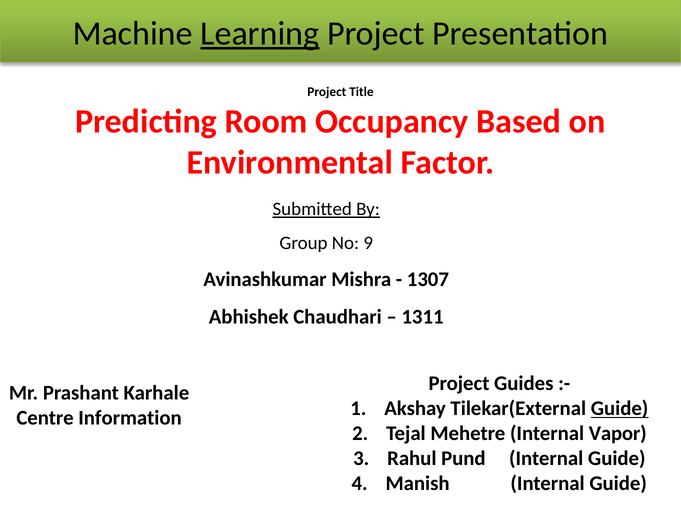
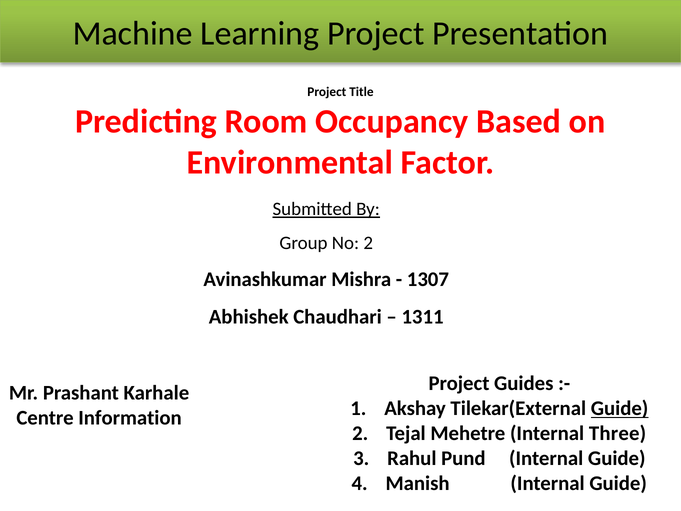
Learning underline: present -> none
No 9: 9 -> 2
Vapor: Vapor -> Three
